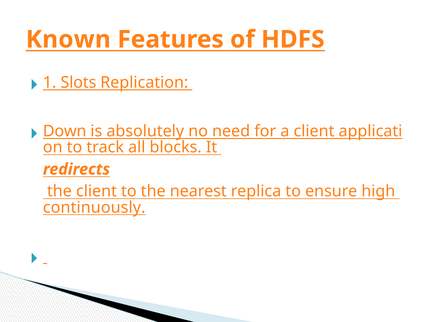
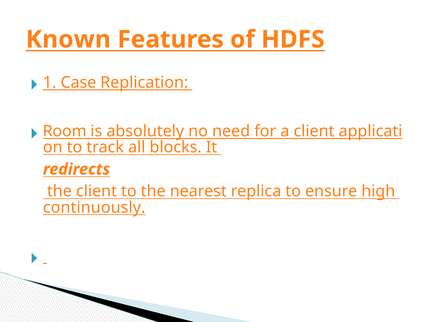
Slots: Slots -> Case
Down: Down -> Room
